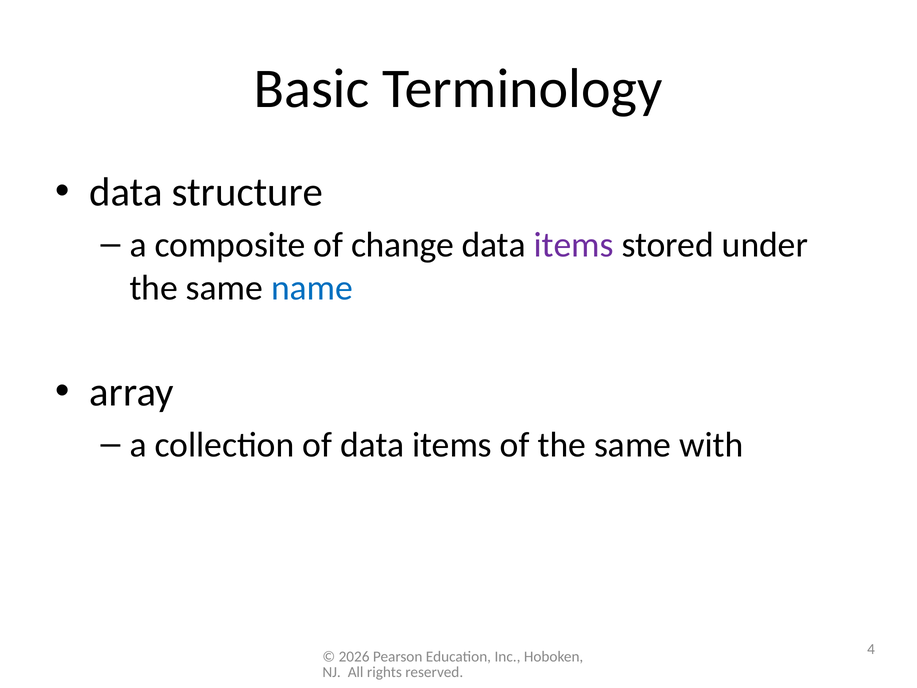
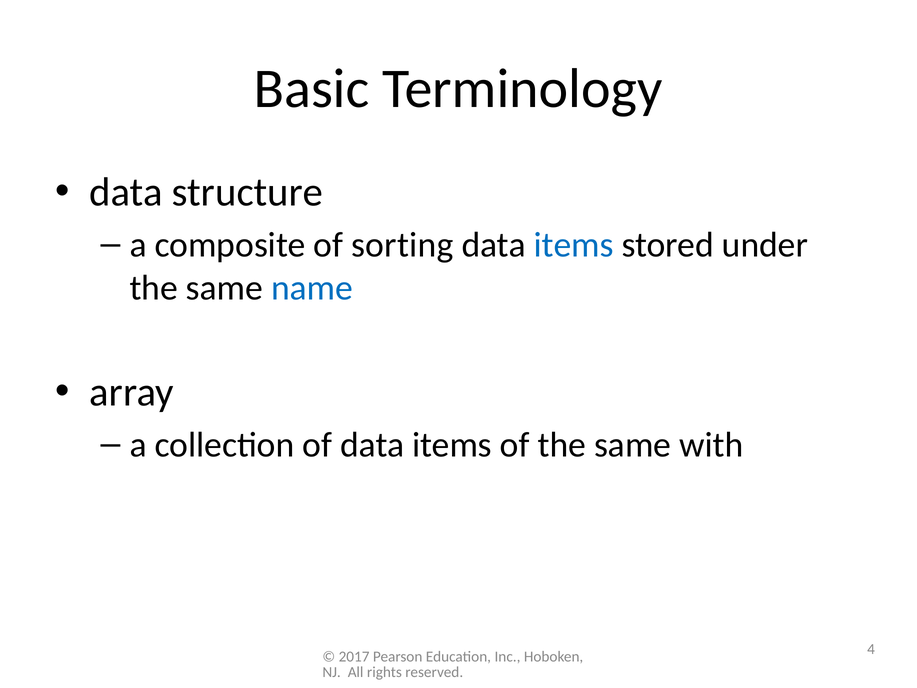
change: change -> sorting
items at (574, 245) colour: purple -> blue
2026: 2026 -> 2017
